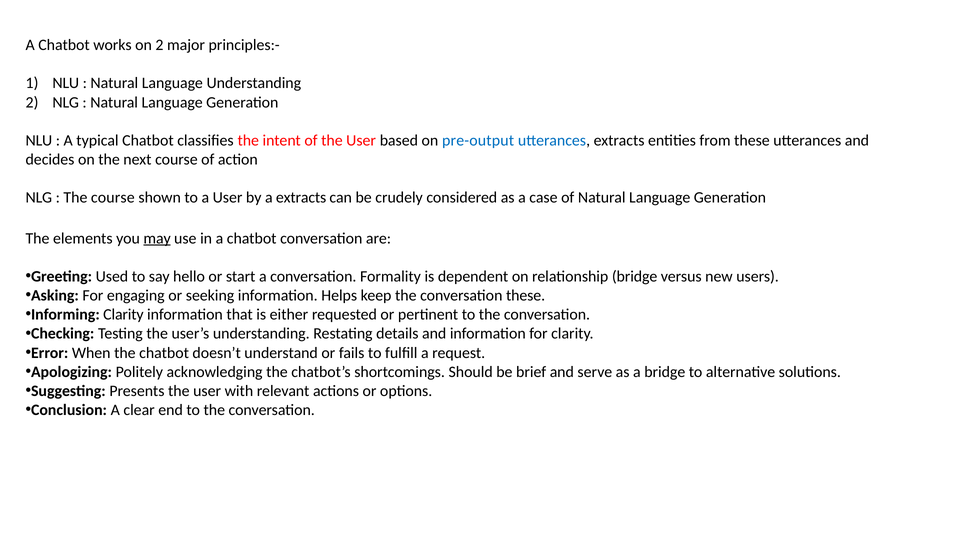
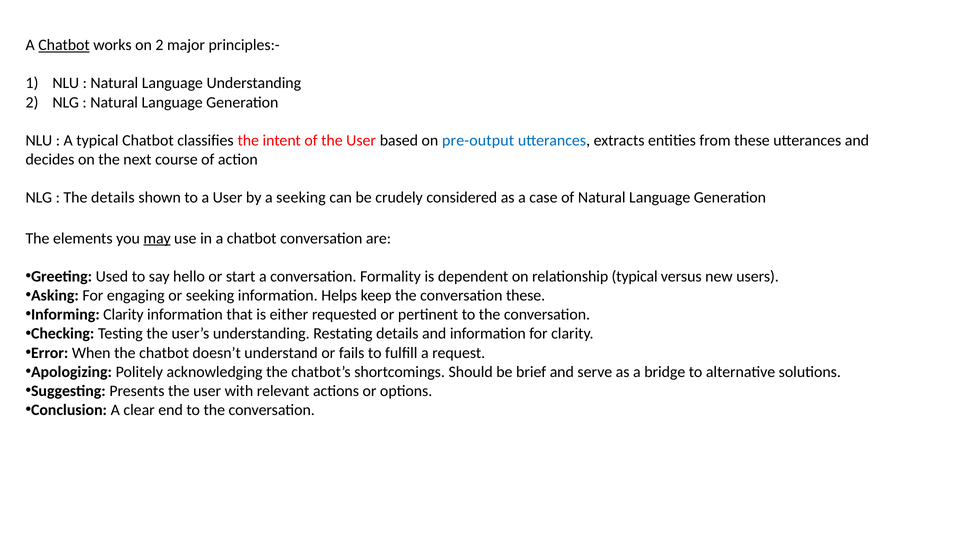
Chatbot at (64, 45) underline: none -> present
The course: course -> details
a extracts: extracts -> seeking
relationship bridge: bridge -> typical
